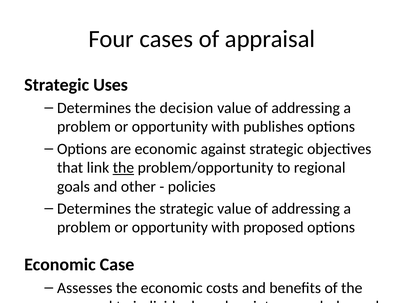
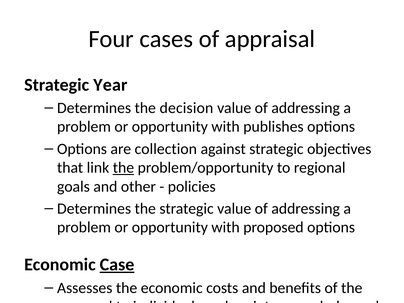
Strategic Uses: Uses -> Year
are economic: economic -> collection
Case at (117, 265) underline: none -> present
